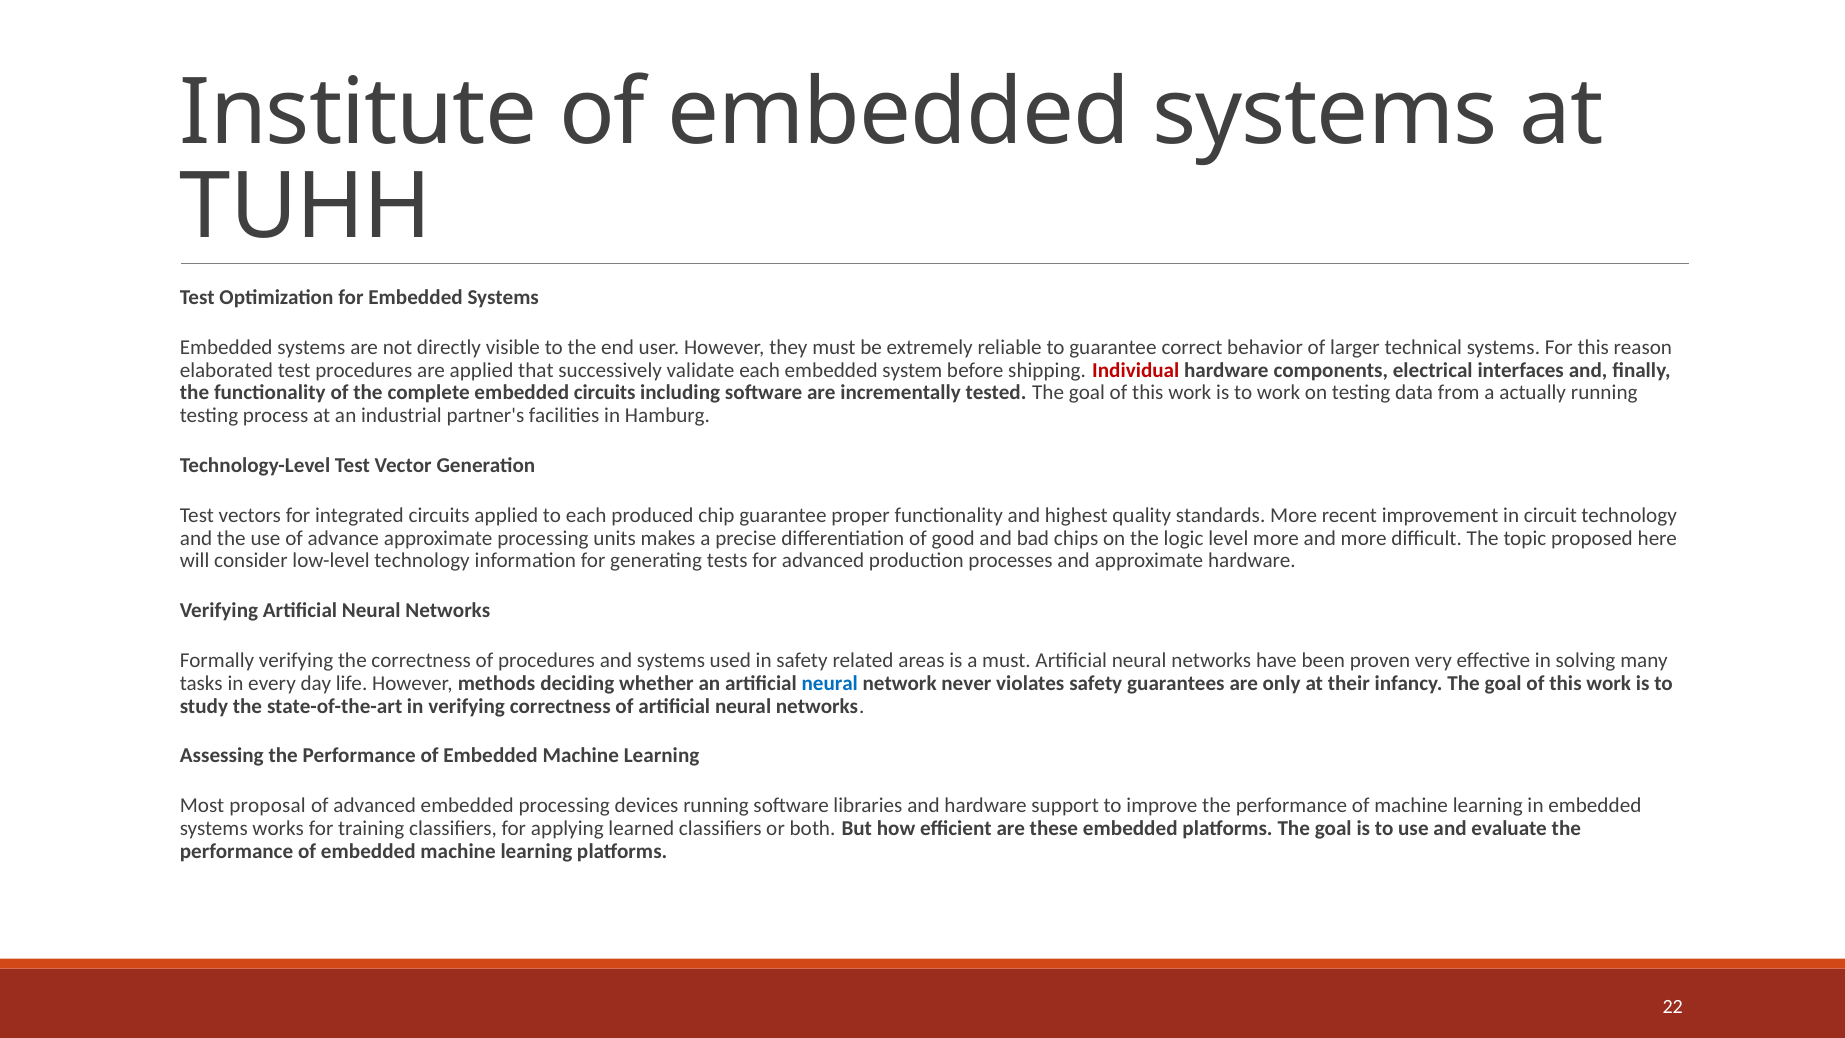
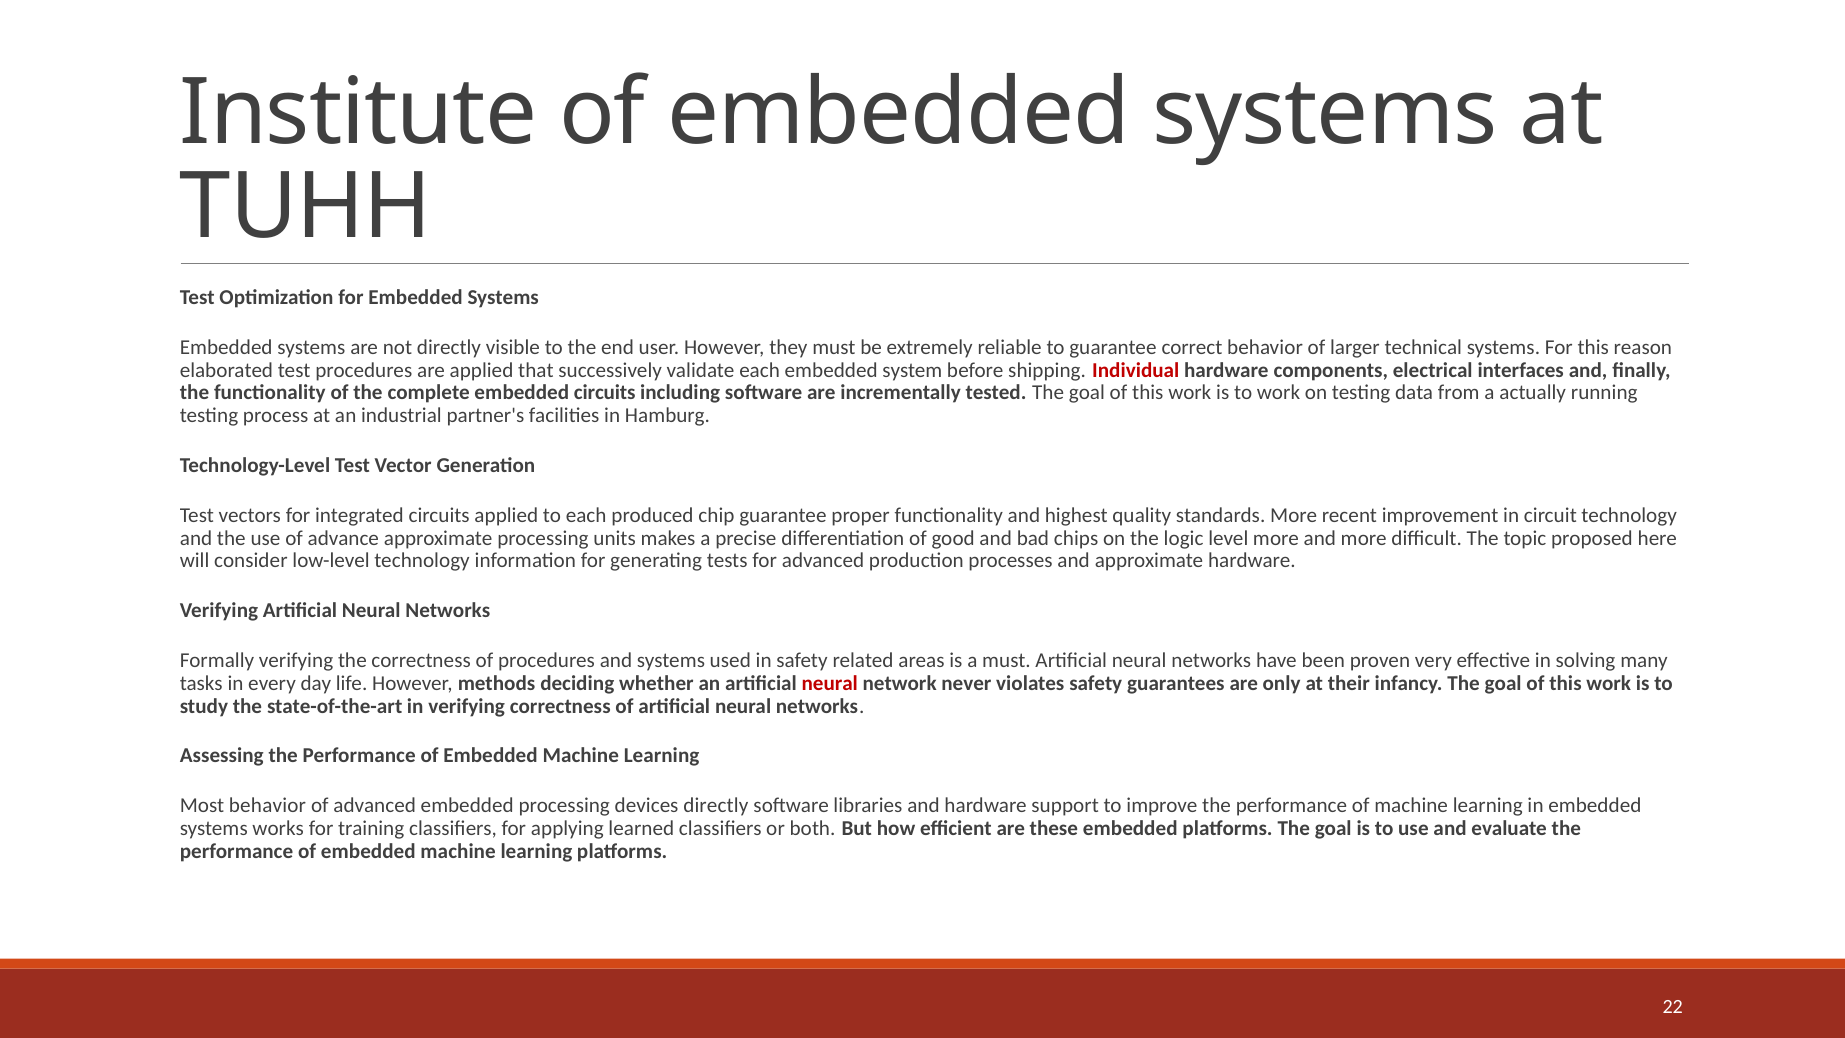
neural at (830, 683) colour: blue -> red
Most proposal: proposal -> behavior
devices running: running -> directly
